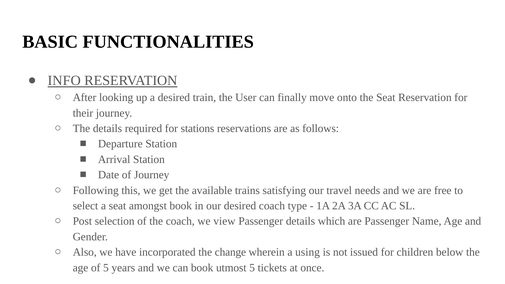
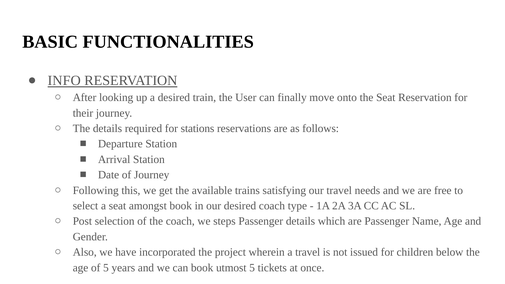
view: view -> steps
change: change -> project
a using: using -> travel
